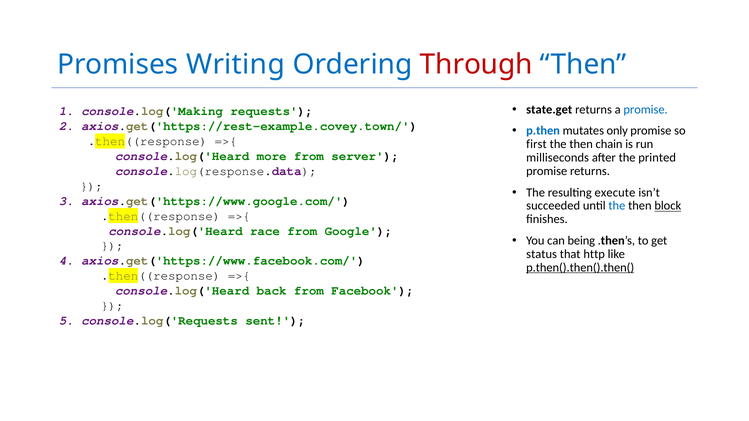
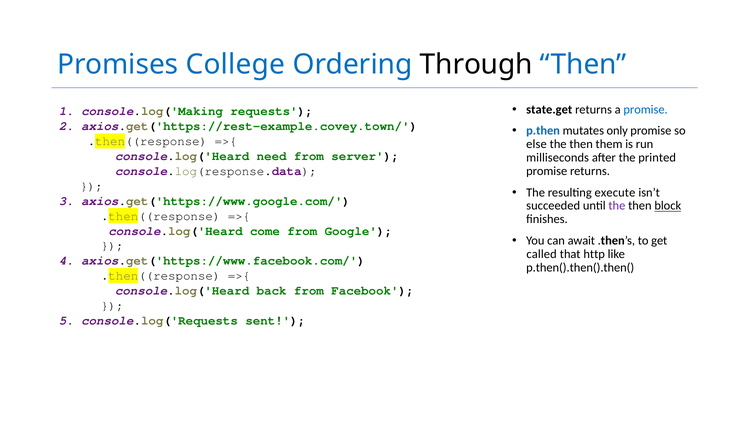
Writing: Writing -> College
Through colour: red -> black
first: first -> else
chain: chain -> them
more: more -> need
the at (617, 206) colour: blue -> purple
race: race -> come
being: being -> await
status: status -> called
p.then().then().then( underline: present -> none
